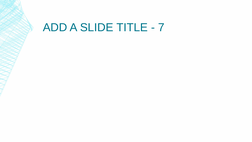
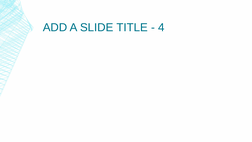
7: 7 -> 4
